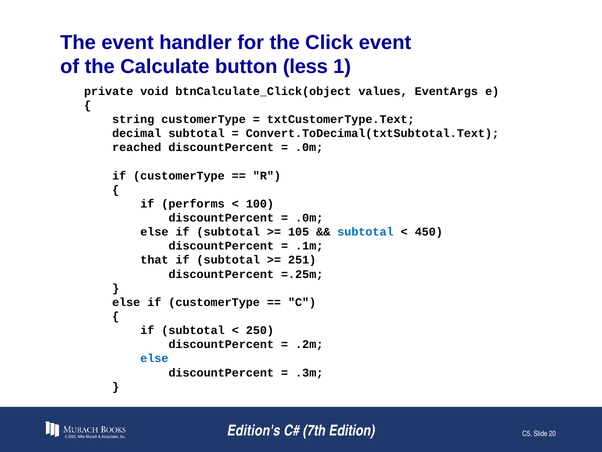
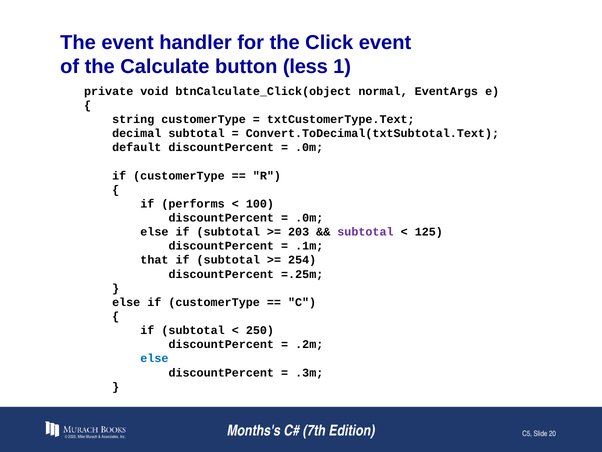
values: values -> normal
reached: reached -> default
105: 105 -> 203
subtotal at (365, 232) colour: blue -> purple
450: 450 -> 125
251: 251 -> 254
Edition's: Edition's -> Months's
